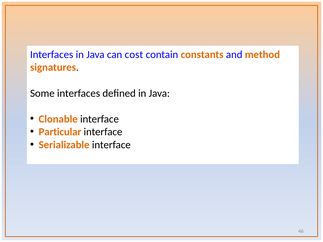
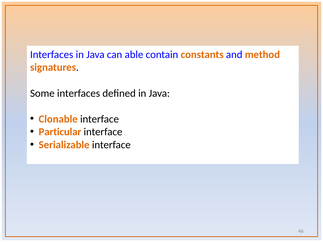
cost: cost -> able
